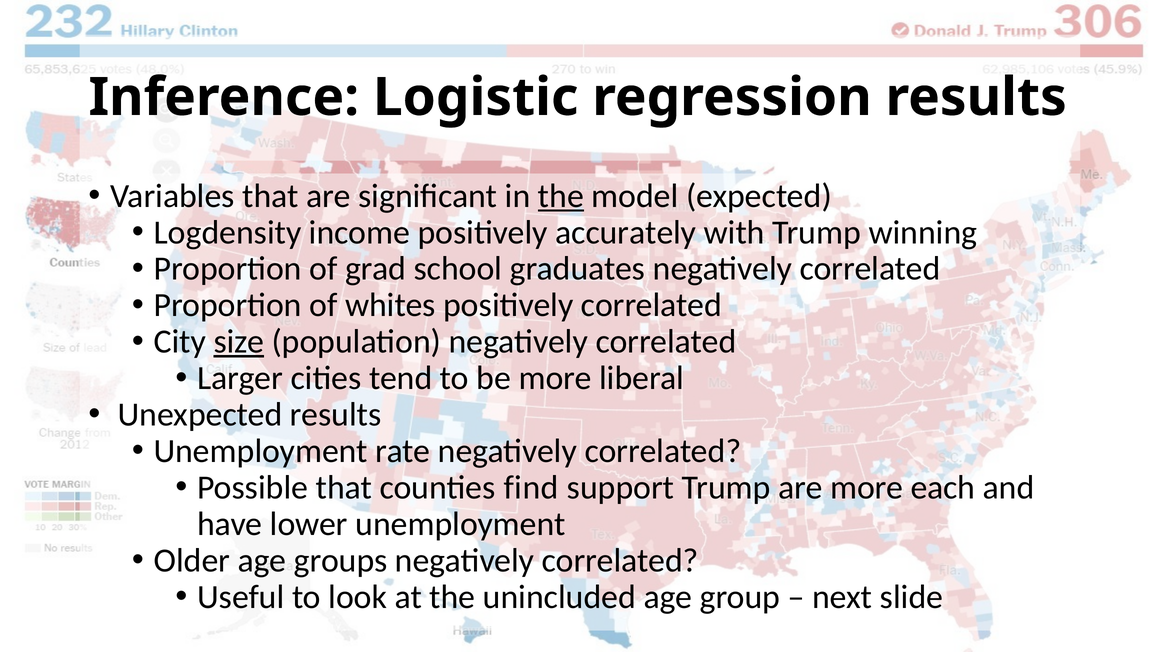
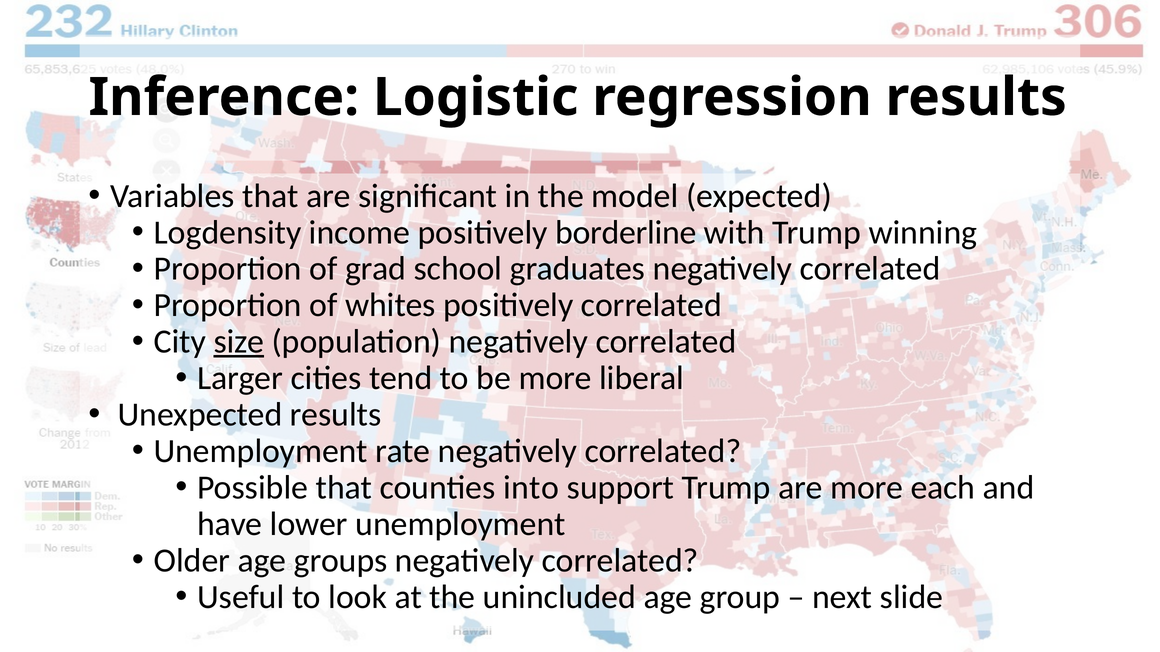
the at (561, 196) underline: present -> none
accurately: accurately -> borderline
find: find -> into
